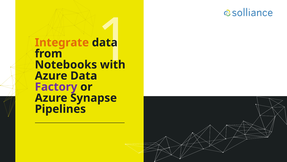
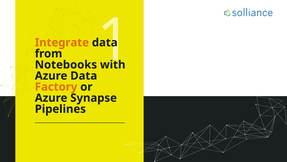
Factory colour: purple -> orange
